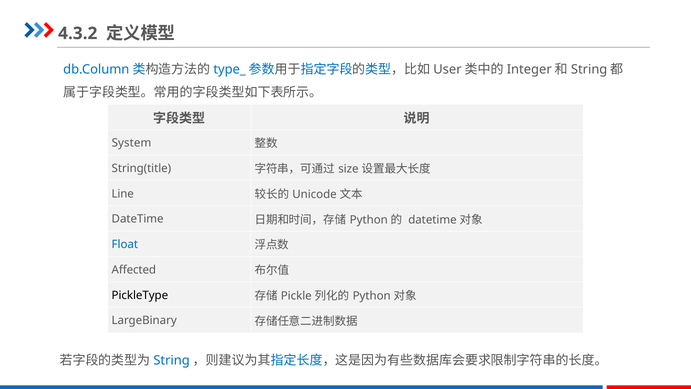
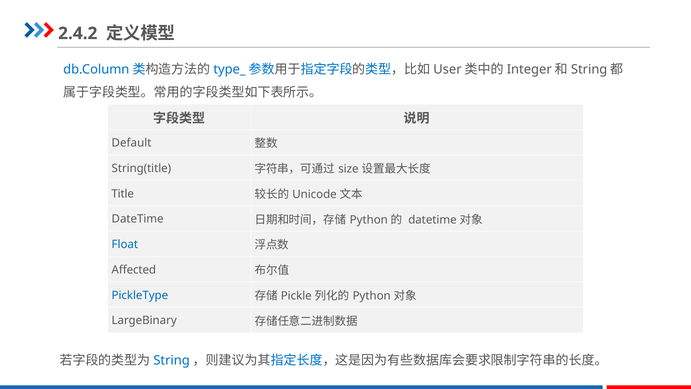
4.3.2: 4.3.2 -> 2.4.2
System: System -> Default
Line: Line -> Title
PickleType colour: black -> blue
